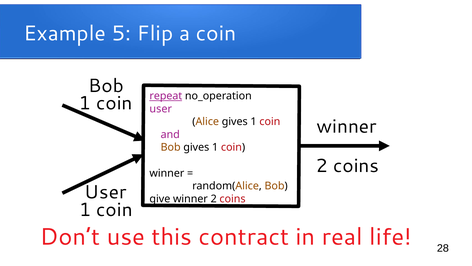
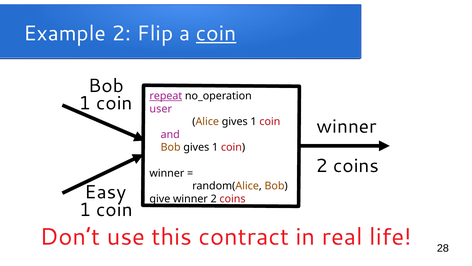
Example 5: 5 -> 2
coin at (216, 33) underline: none -> present
User at (105, 192): User -> Easy
